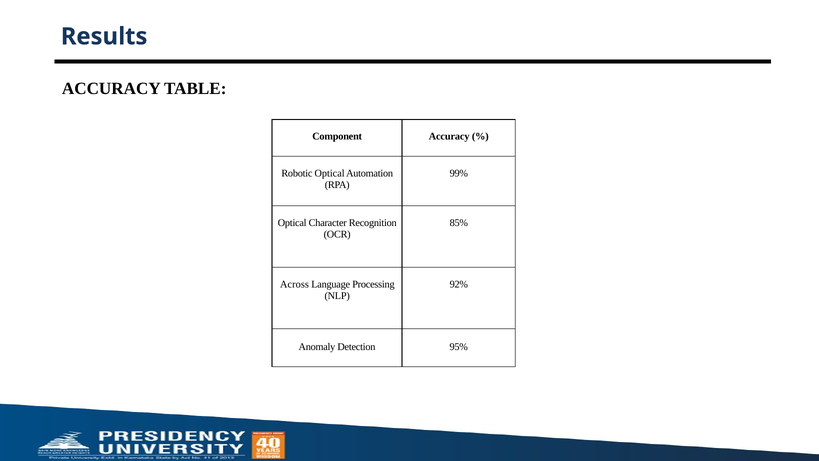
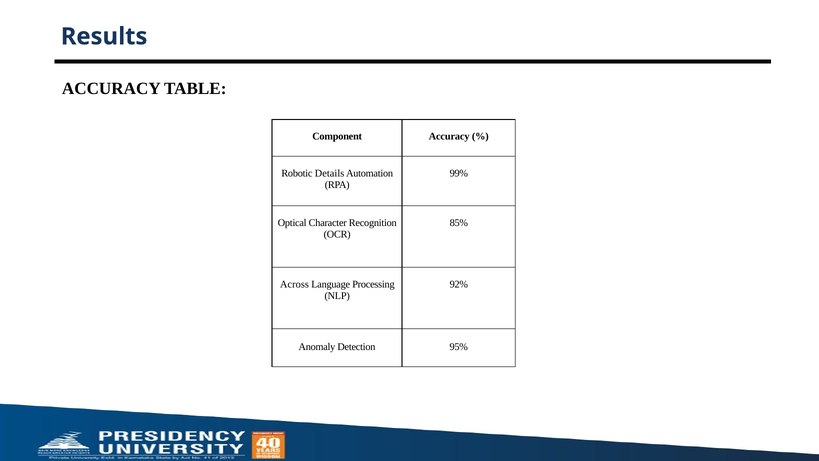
Robotic Optical: Optical -> Details
